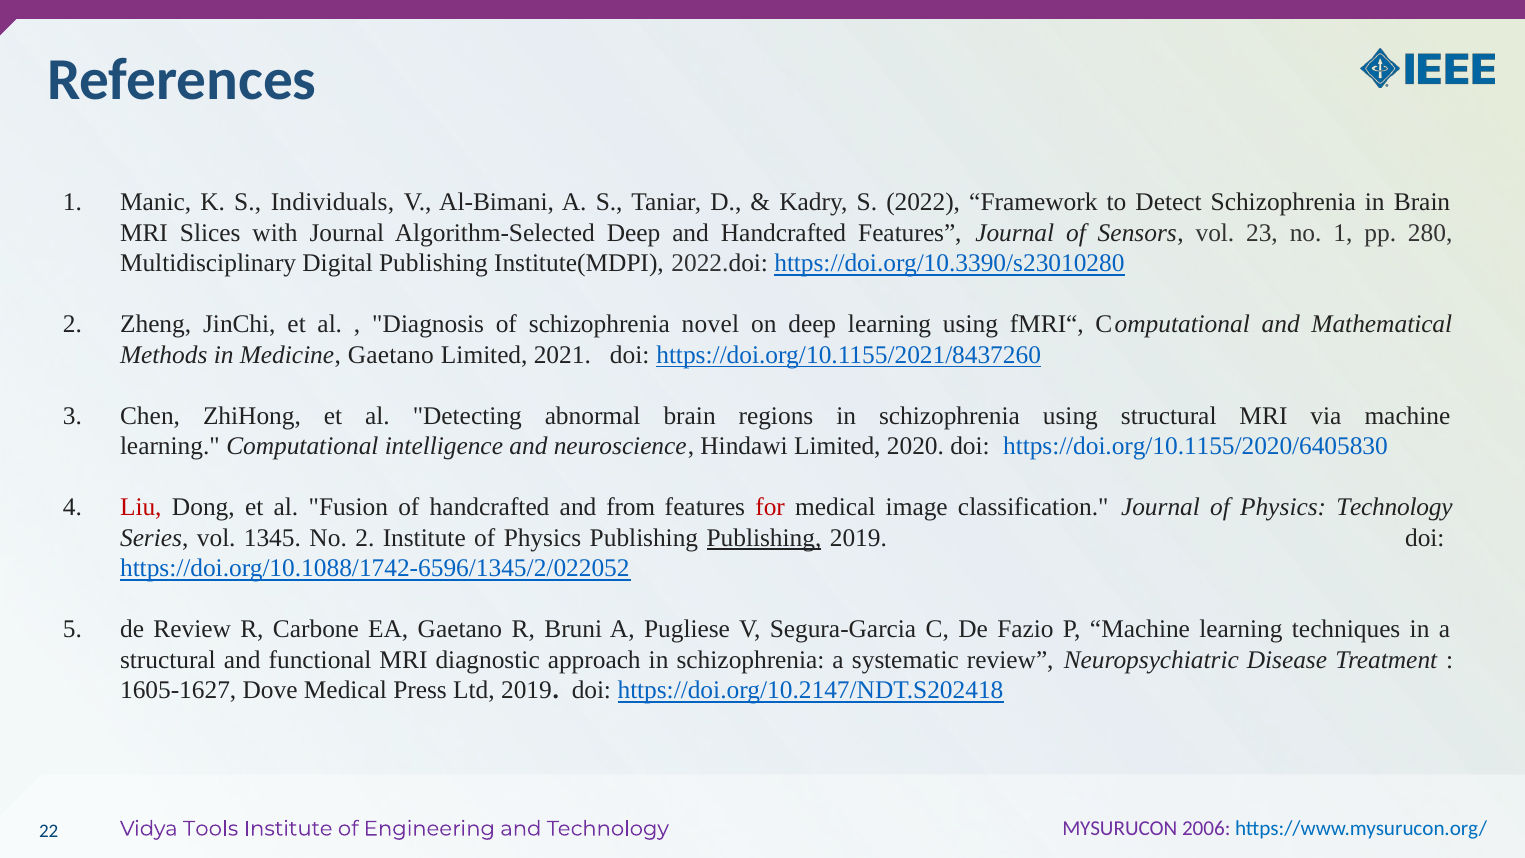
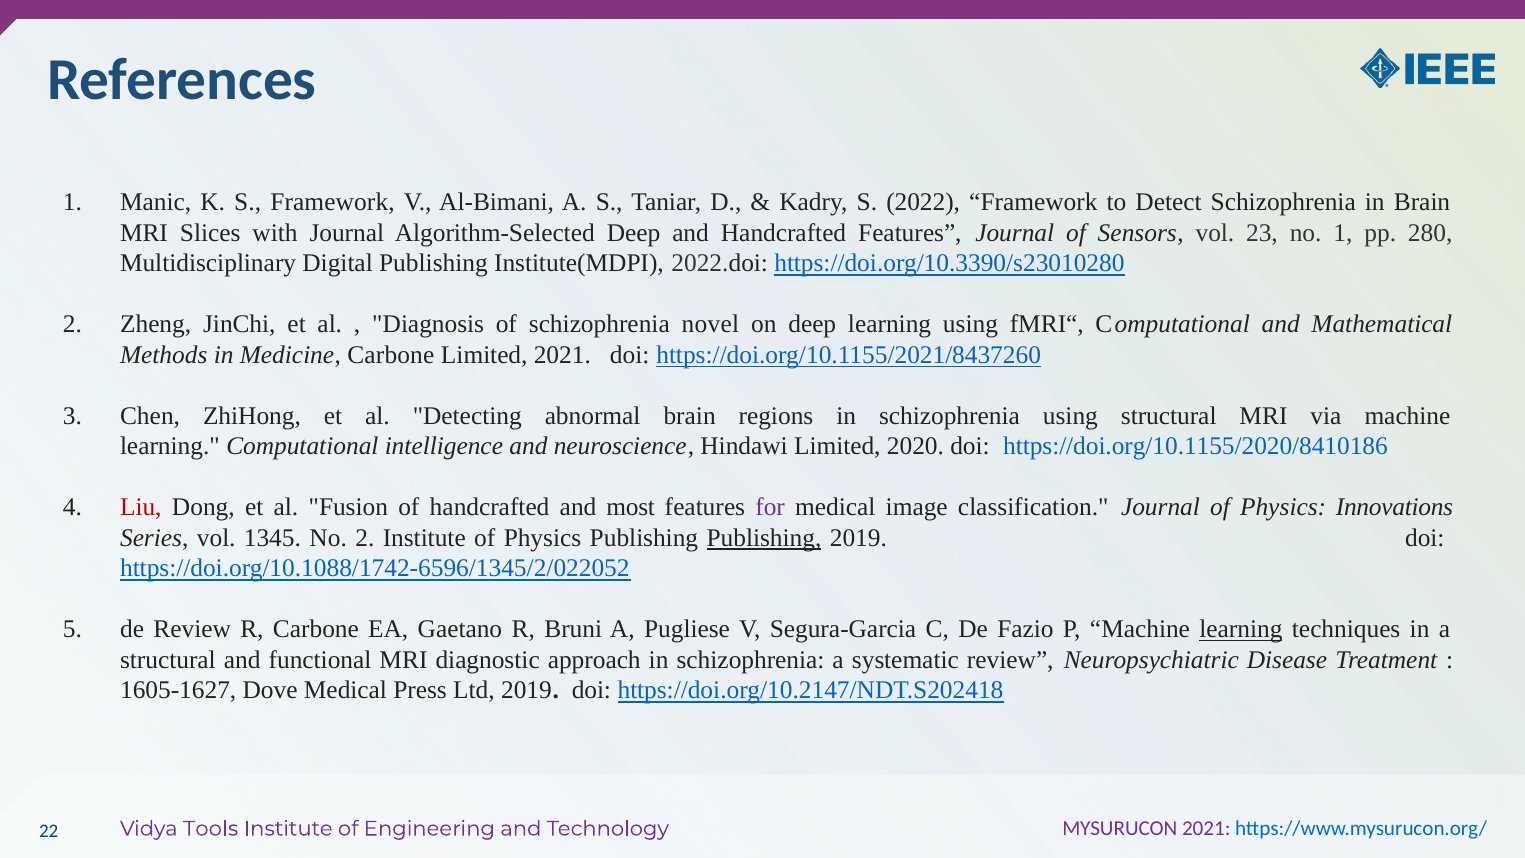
S Individuals: Individuals -> Framework
Medicine Gaetano: Gaetano -> Carbone
https://doi.org/10.1155/2020/6405830: https://doi.org/10.1155/2020/6405830 -> https://doi.org/10.1155/2020/8410186
from: from -> most
for colour: red -> purple
Physics Technology: Technology -> Innovations
learning at (1241, 629) underline: none -> present
MYSURUCON 2006: 2006 -> 2021
